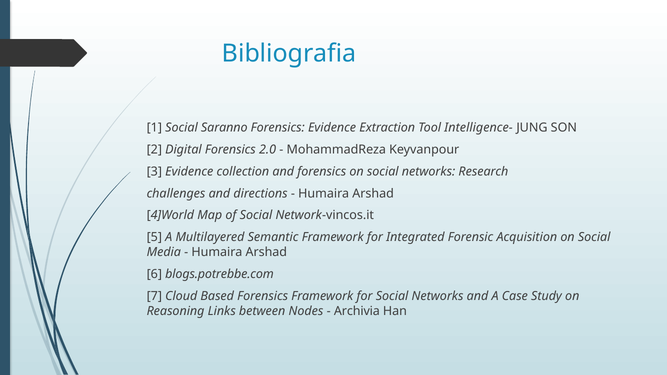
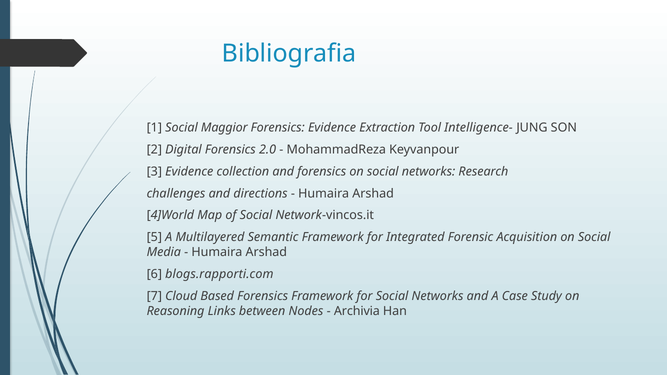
Saranno: Saranno -> Maggior
blogs.potrebbe.com: blogs.potrebbe.com -> blogs.rapporti.com
